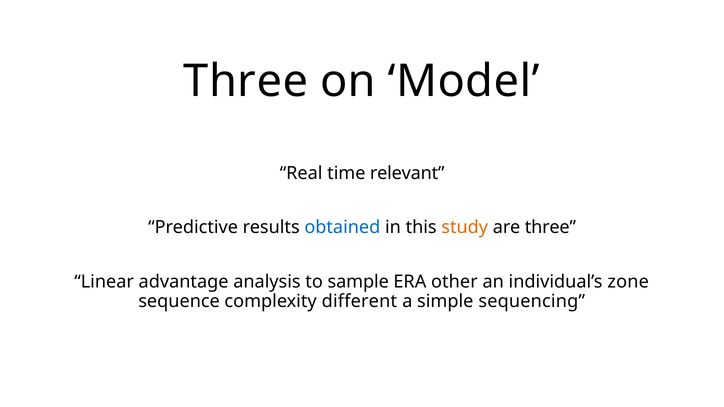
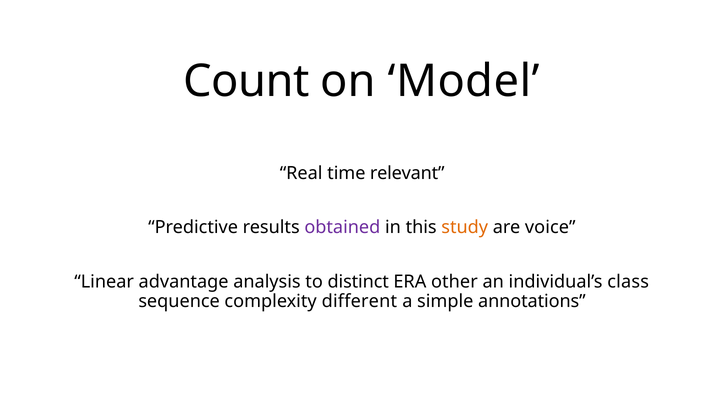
Three at (246, 81): Three -> Count
obtained colour: blue -> purple
are three: three -> voice
sample: sample -> distinct
zone: zone -> class
sequencing: sequencing -> annotations
